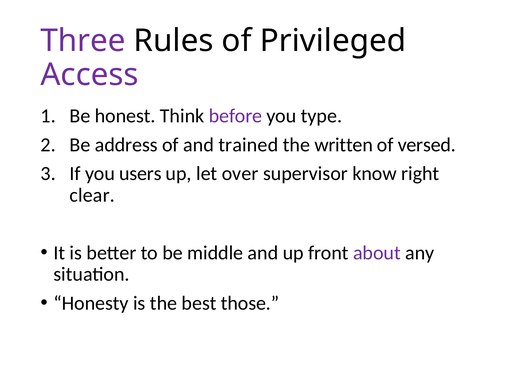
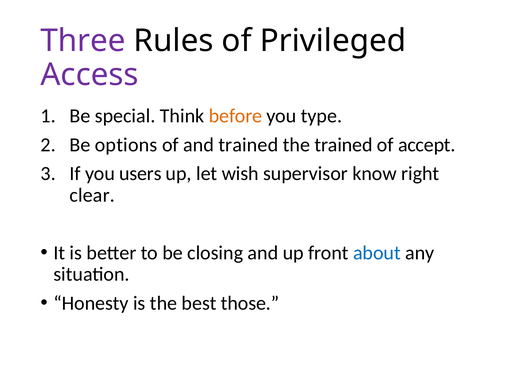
honest: honest -> special
before colour: purple -> orange
address: address -> options
the written: written -> trained
versed: versed -> accept
over: over -> wish
middle: middle -> closing
about colour: purple -> blue
